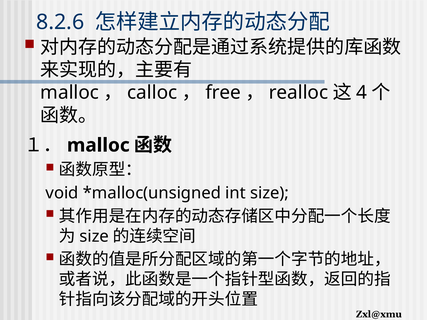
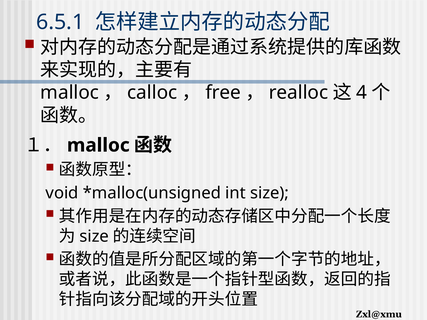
8.2.6: 8.2.6 -> 6.5.1
